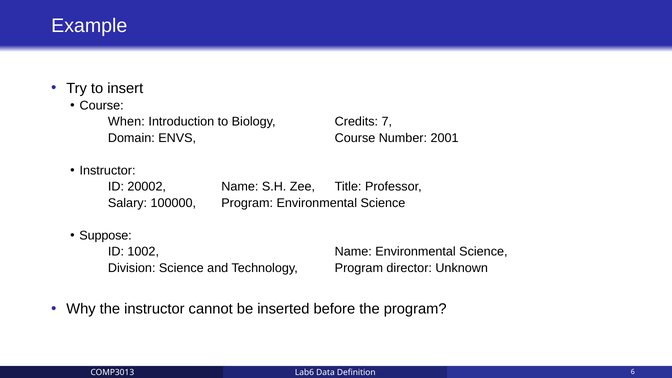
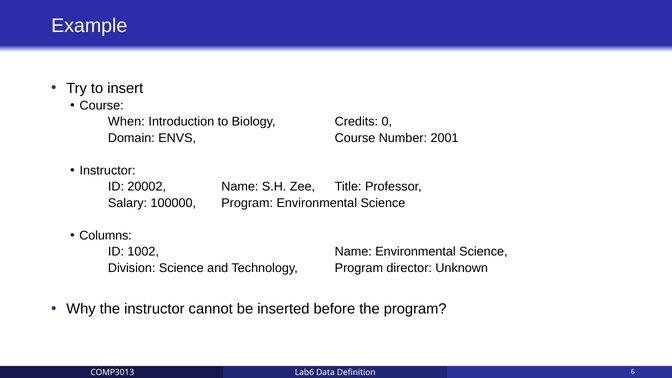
7: 7 -> 0
Suppose: Suppose -> Columns
